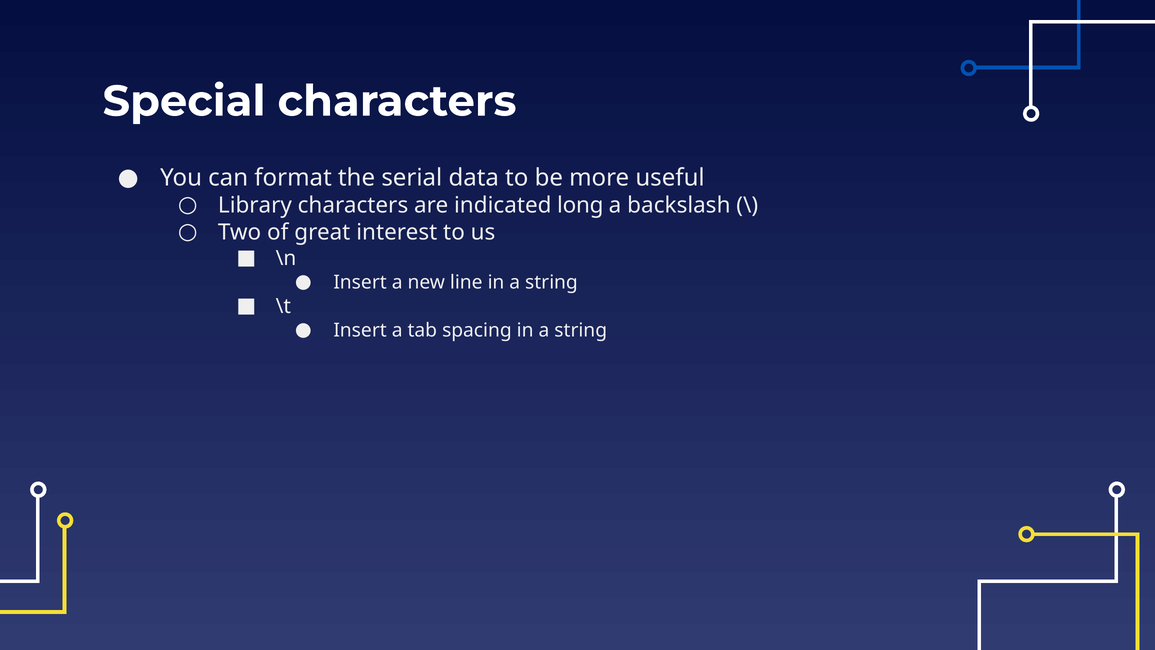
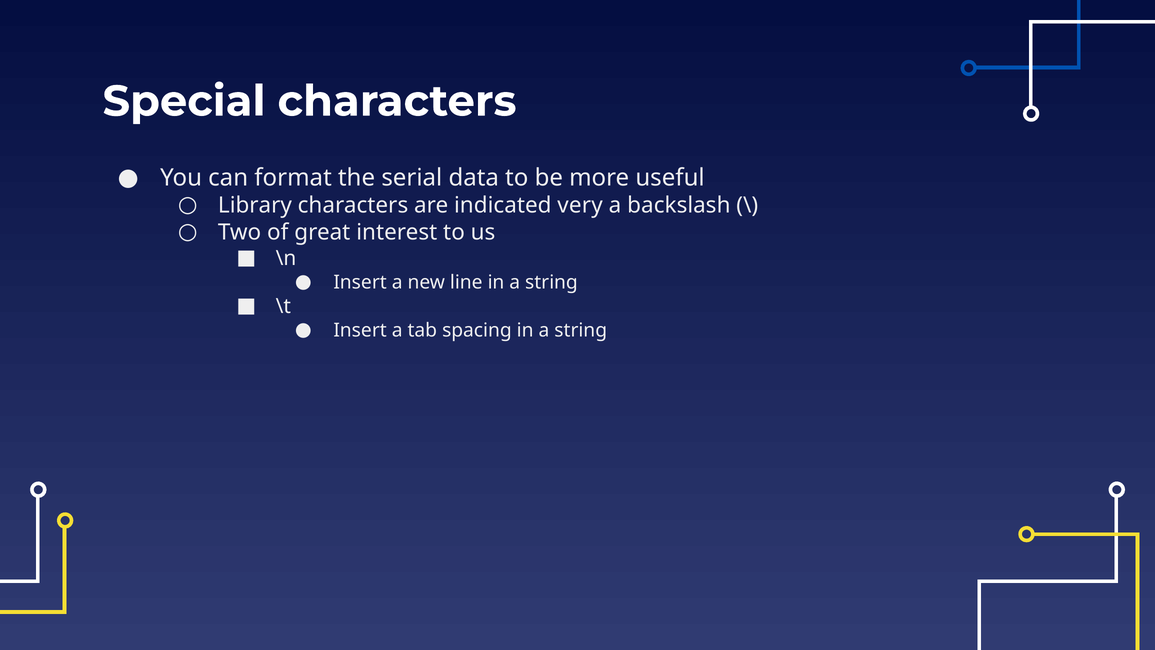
long: long -> very
